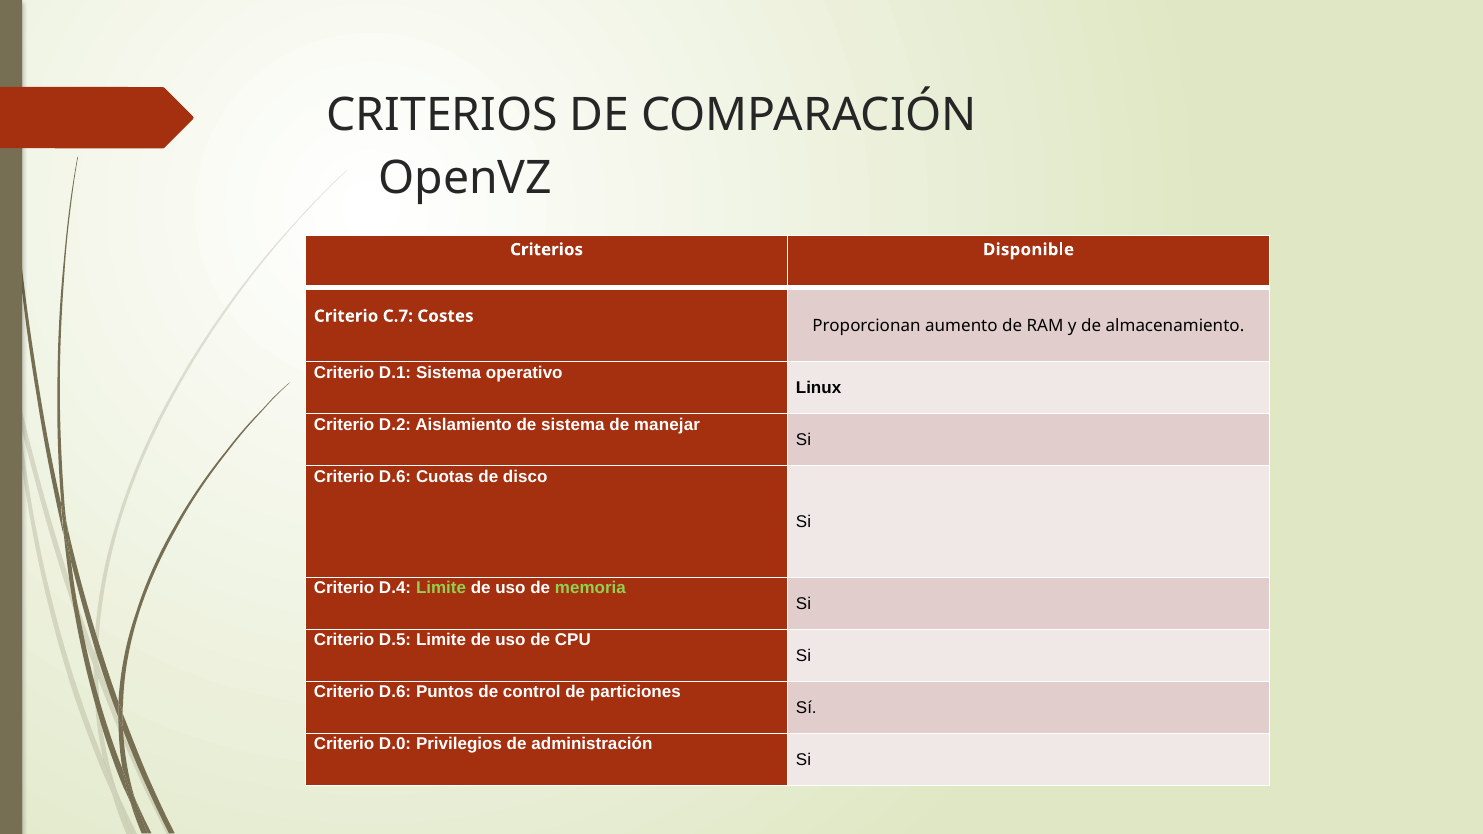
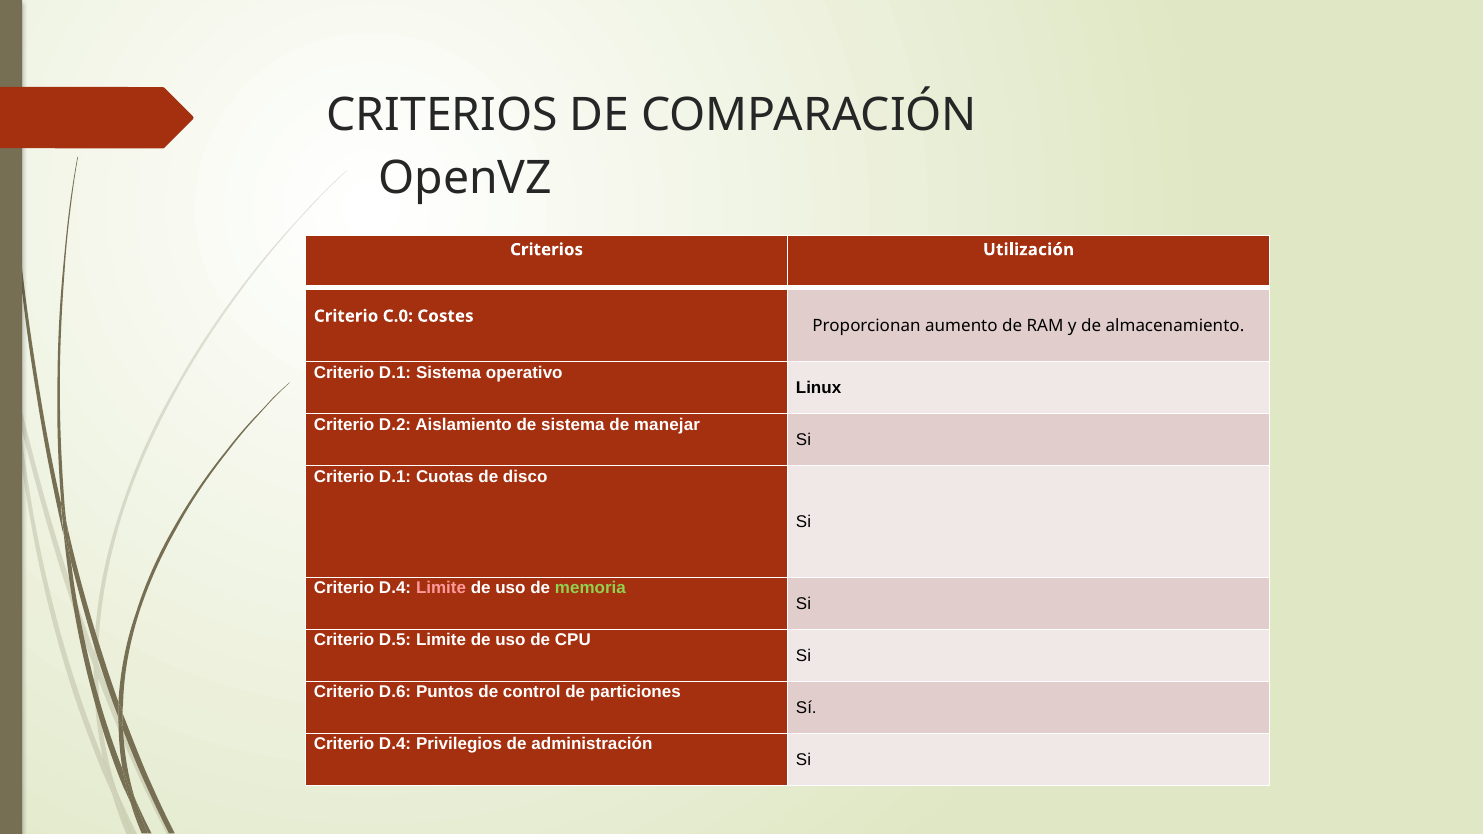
Disponible: Disponible -> Utilización
C.7: C.7 -> C.0
D.6 at (395, 477): D.6 -> D.1
Limite at (441, 588) colour: light green -> pink
D.0 at (395, 745): D.0 -> D.4
